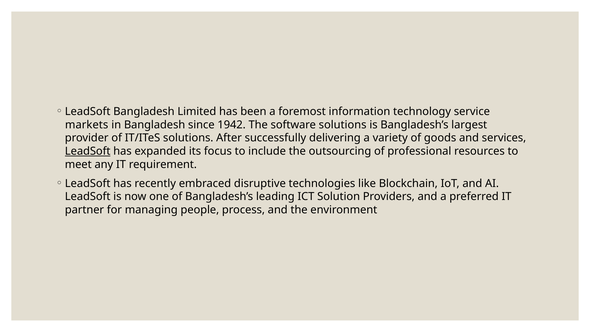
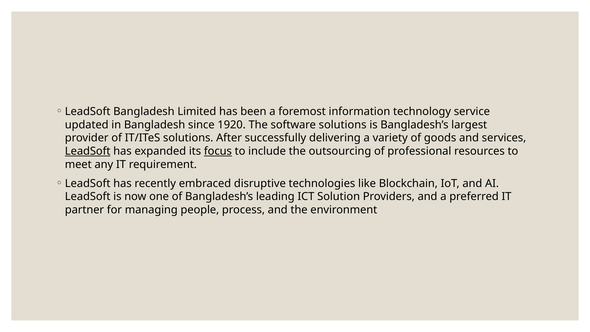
markets: markets -> updated
1942: 1942 -> 1920
focus underline: none -> present
